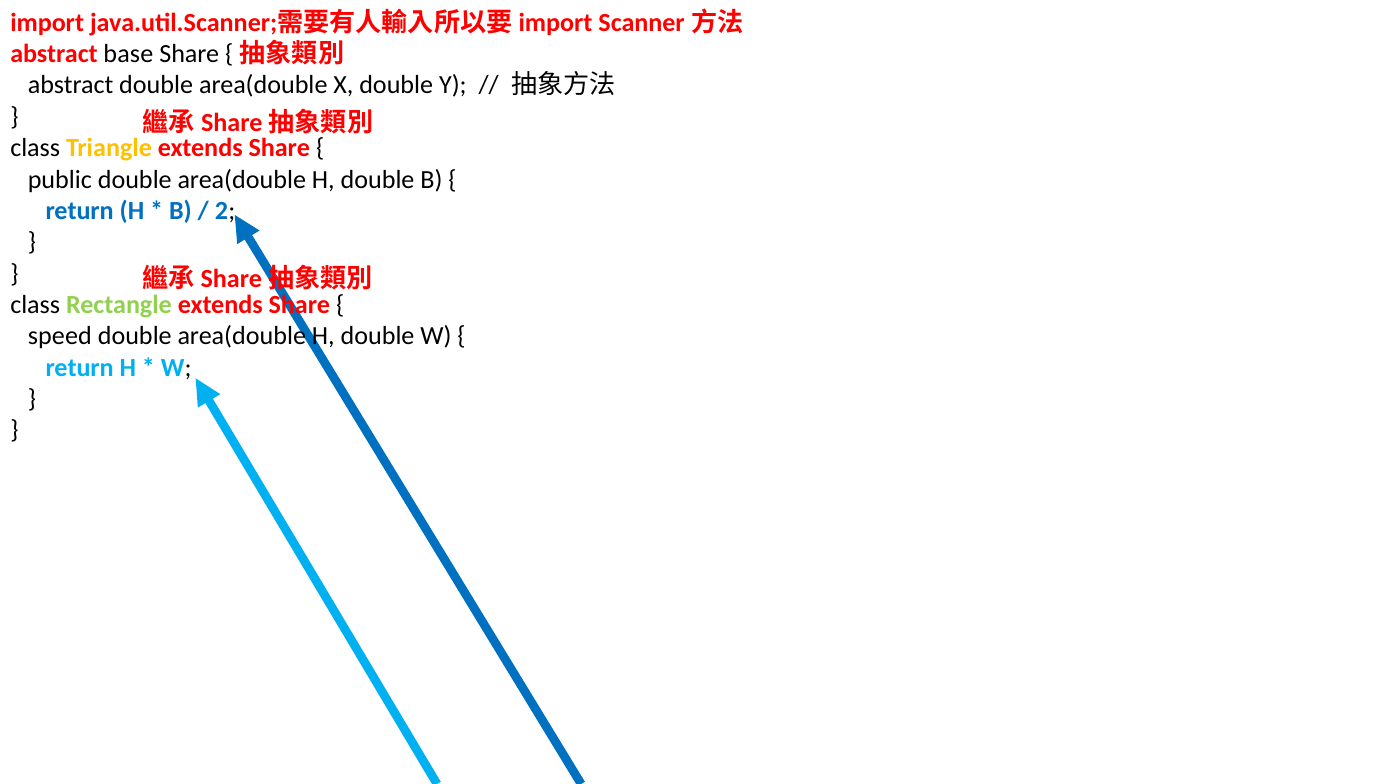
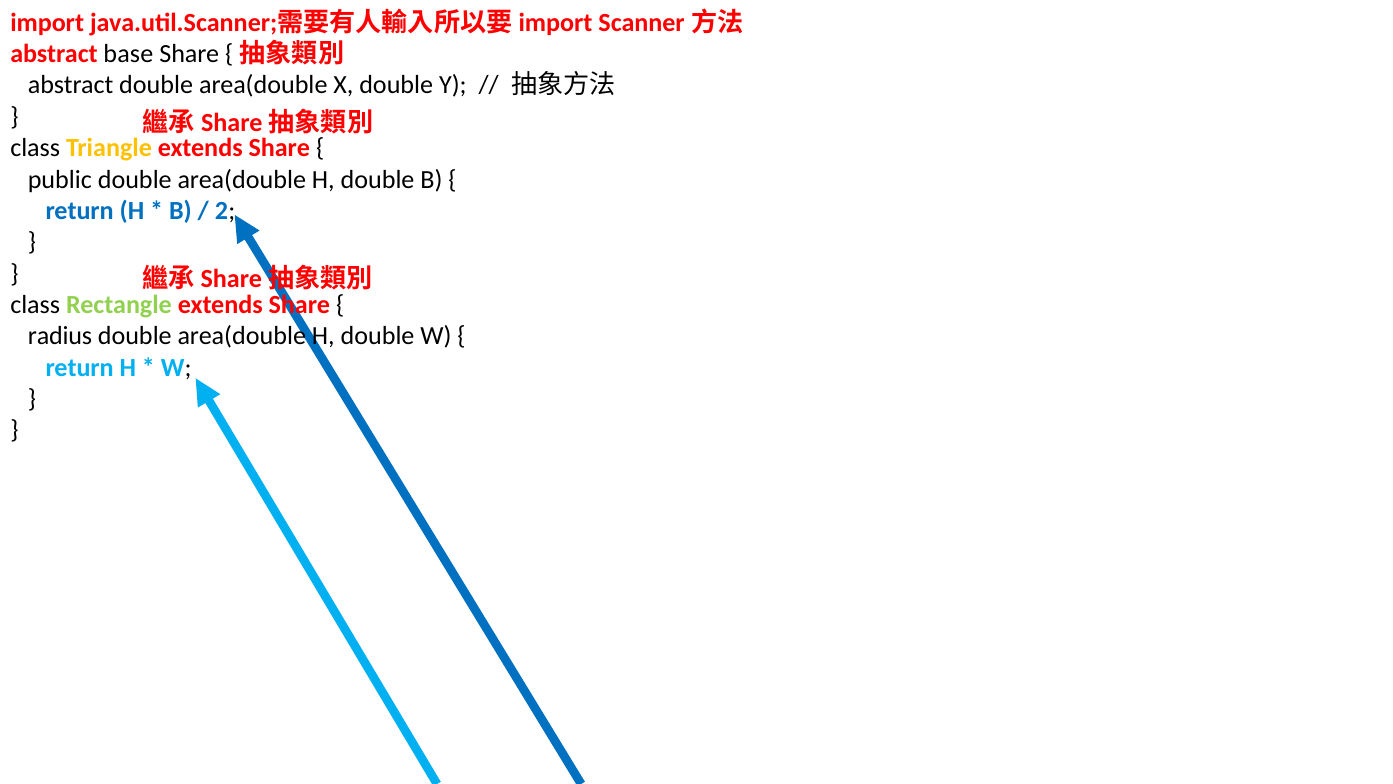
speed: speed -> radius
